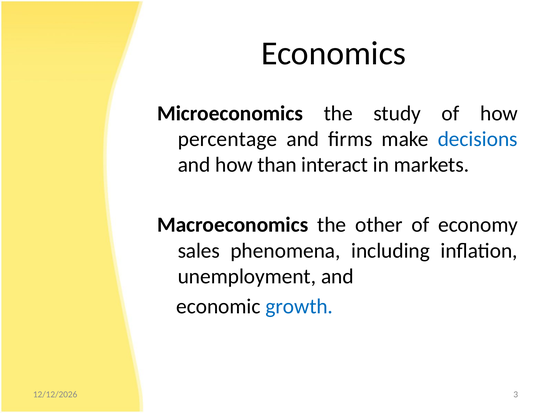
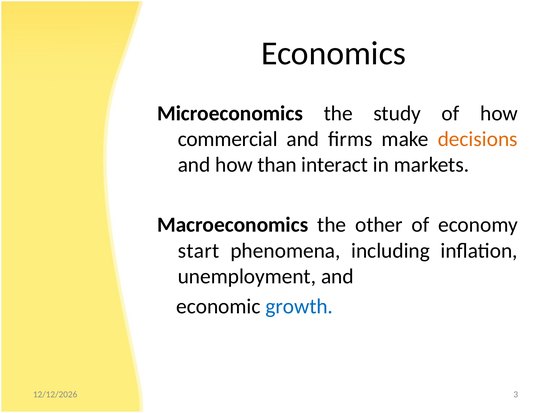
percentage: percentage -> commercial
decisions colour: blue -> orange
sales: sales -> start
